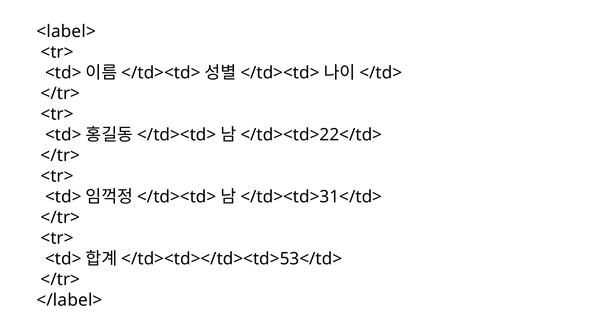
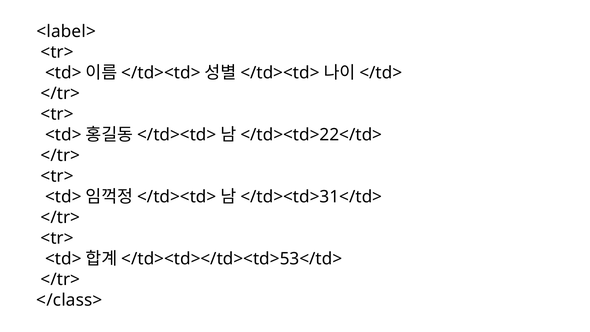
</label>: </label> -> </class>
